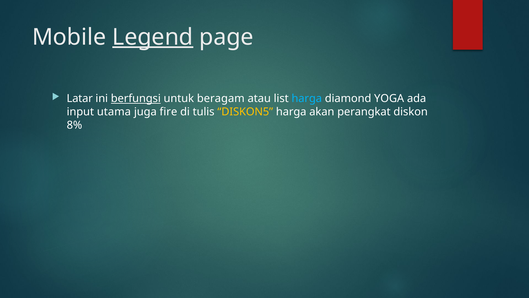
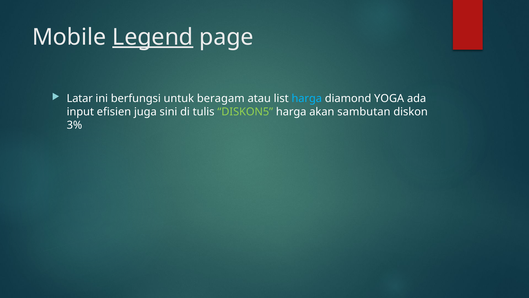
berfungsi underline: present -> none
utama: utama -> efisien
fire: fire -> sini
DISKON5 colour: yellow -> light green
perangkat: perangkat -> sambutan
8%: 8% -> 3%
